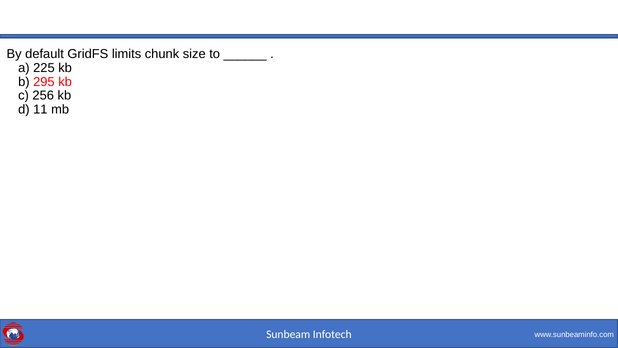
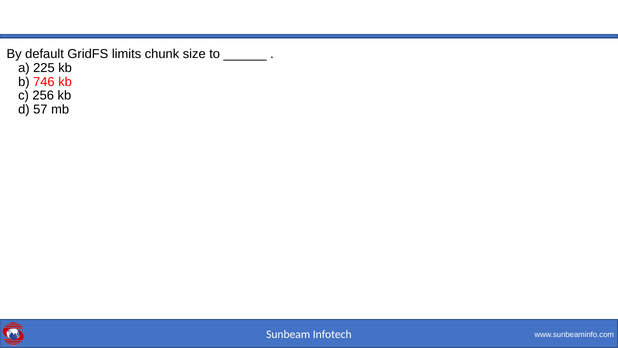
295: 295 -> 746
11: 11 -> 57
